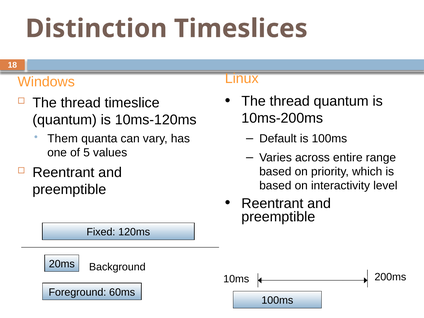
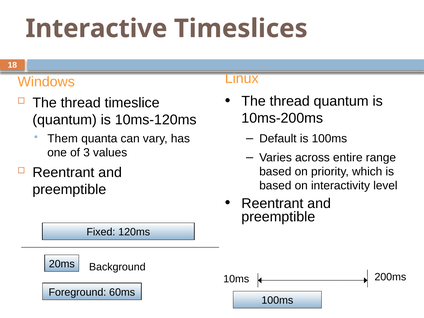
Distinction: Distinction -> Interactive
5: 5 -> 3
